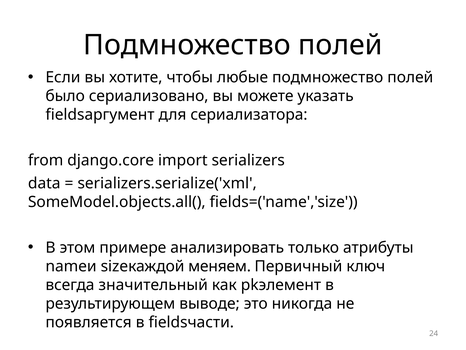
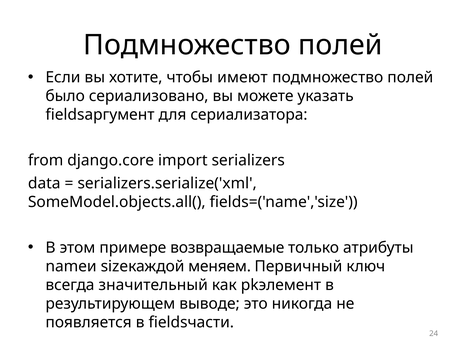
любые: любые -> имеют
анализировать: анализировать -> возвращаемые
